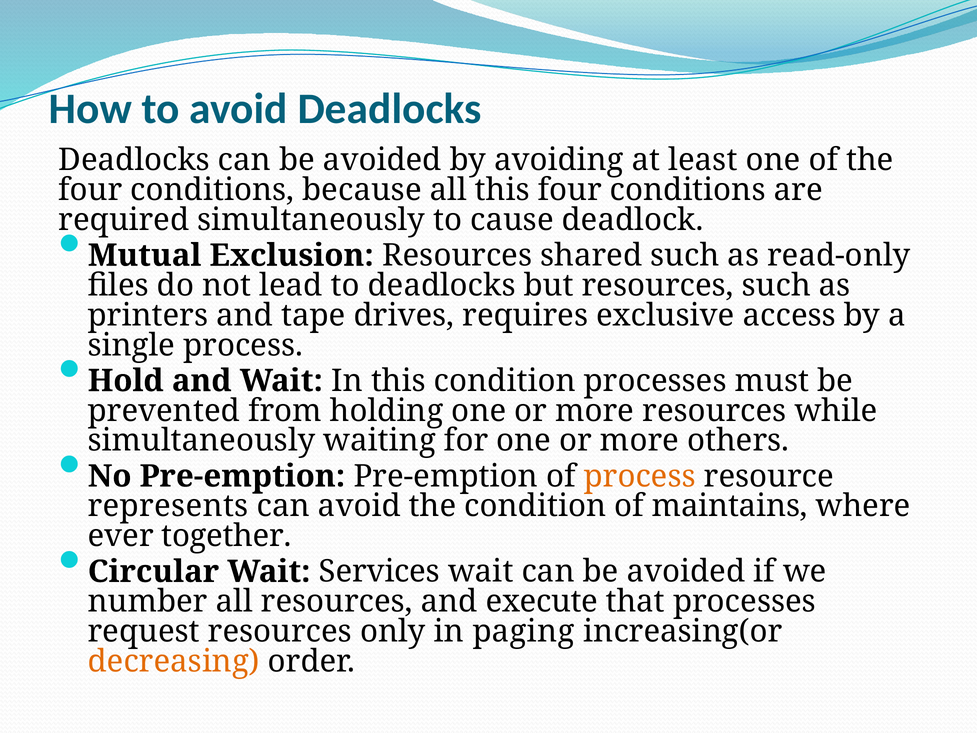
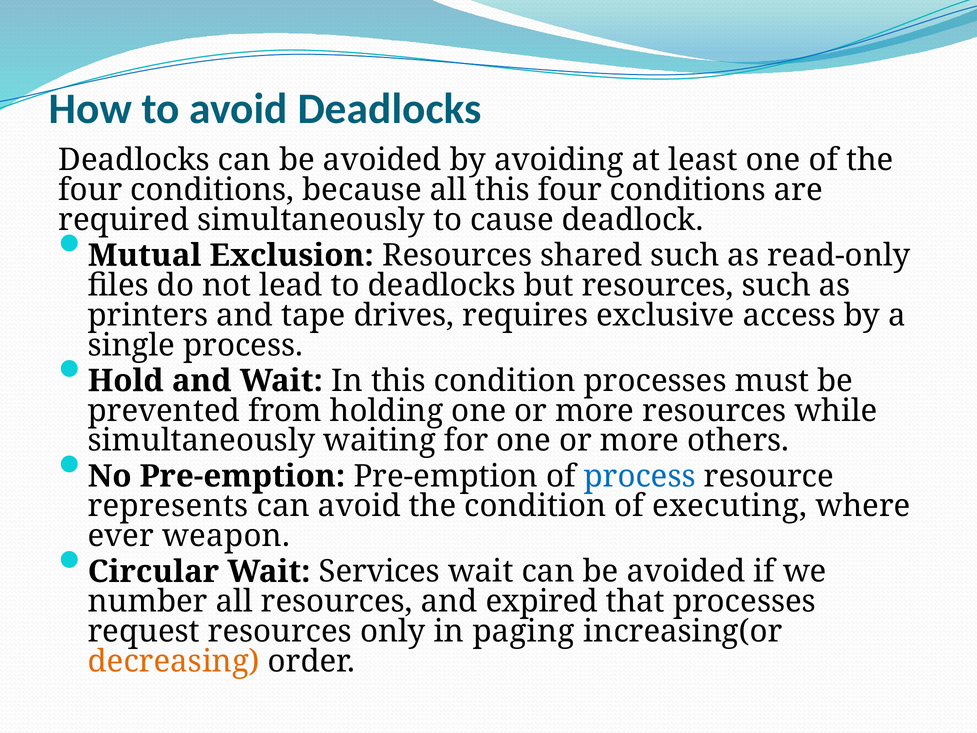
process at (640, 476) colour: orange -> blue
maintains: maintains -> executing
together: together -> weapon
execute: execute -> expired
